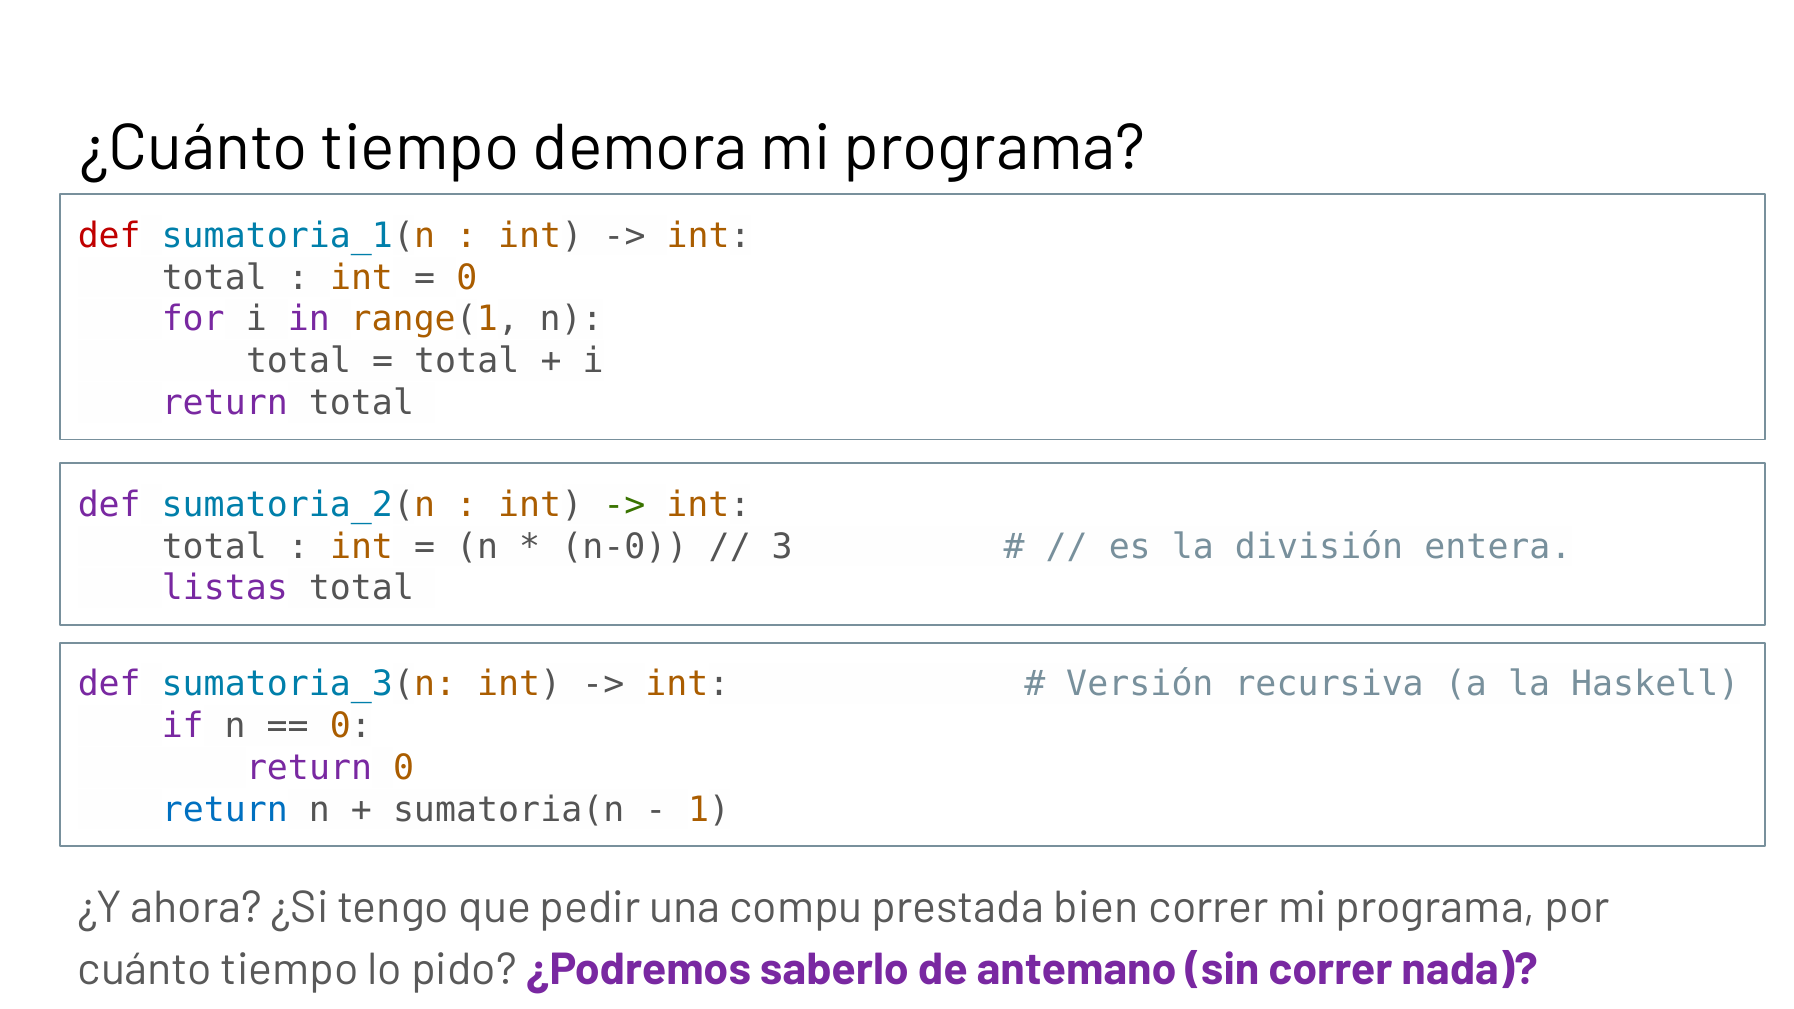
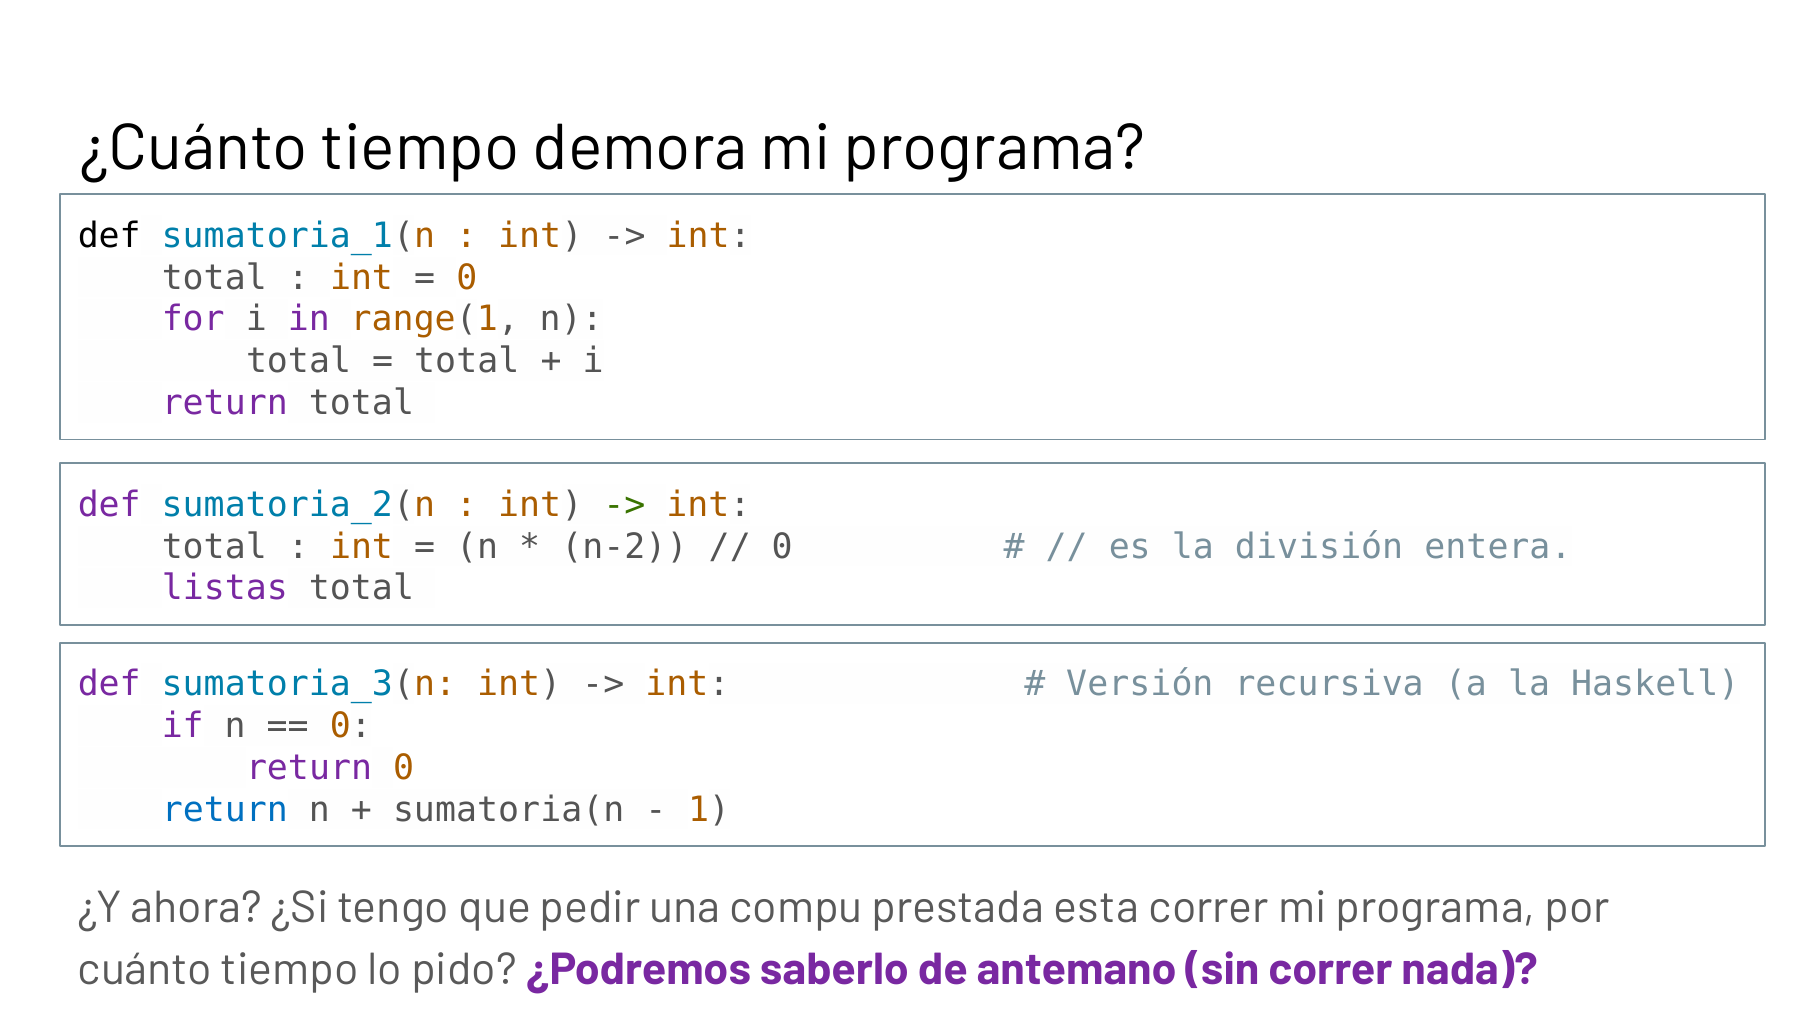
def at (109, 236) colour: red -> black
n-0: n-0 -> n-2
3 at (782, 547): 3 -> 0
bien: bien -> esta
